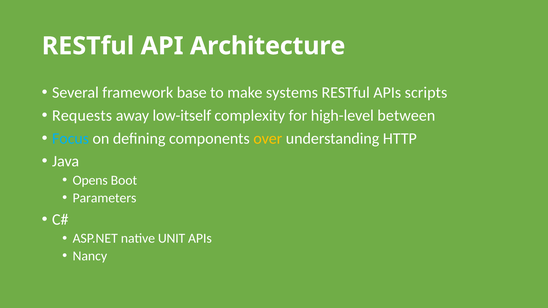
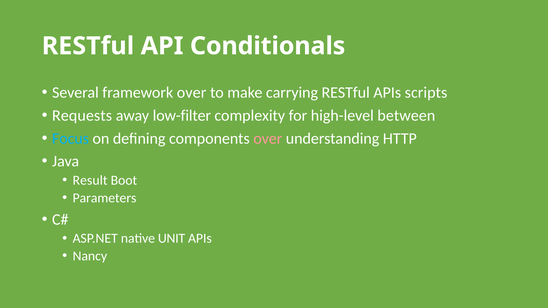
Architecture: Architecture -> Conditionals
framework base: base -> over
systems: systems -> carrying
low-itself: low-itself -> low-filter
over at (268, 139) colour: yellow -> pink
Opens: Opens -> Result
